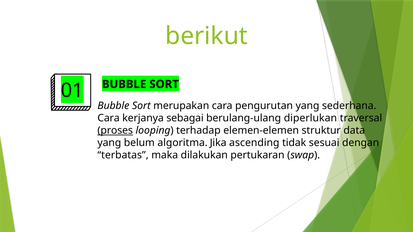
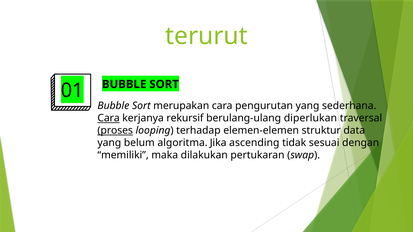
berikut: berikut -> terurut
Cara at (109, 118) underline: none -> present
sebagai: sebagai -> rekursif
terbatas: terbatas -> memiliki
